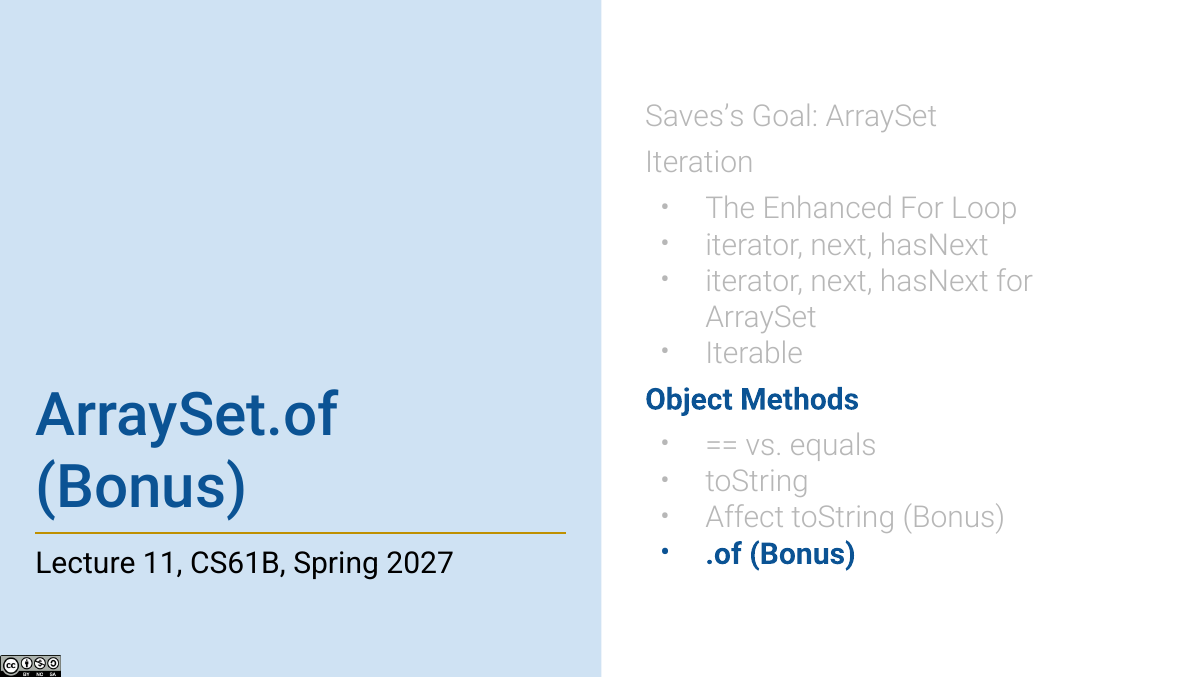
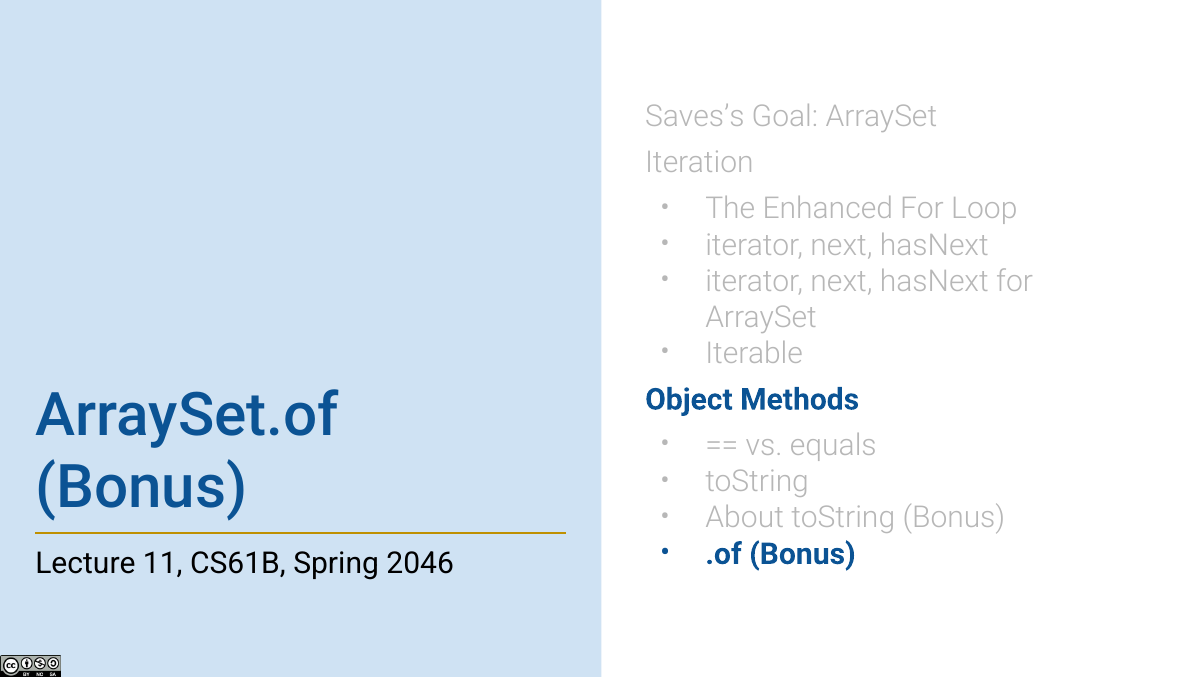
Affect: Affect -> About
2027: 2027 -> 2046
